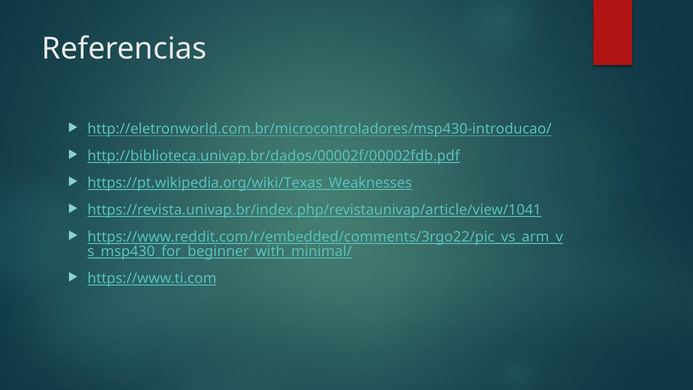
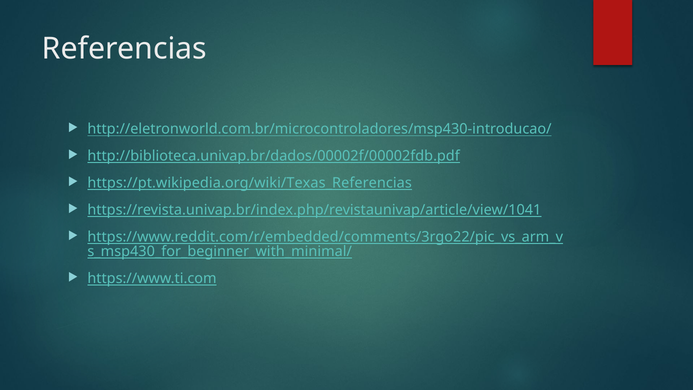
https://pt.wikipedia.org/wiki/Texas_Weaknesses: https://pt.wikipedia.org/wiki/Texas_Weaknesses -> https://pt.wikipedia.org/wiki/Texas_Referencias
